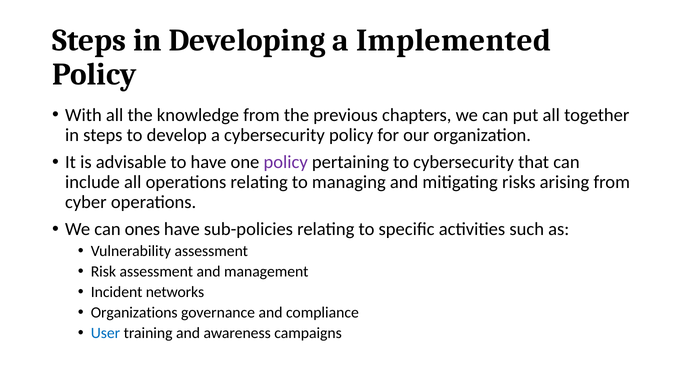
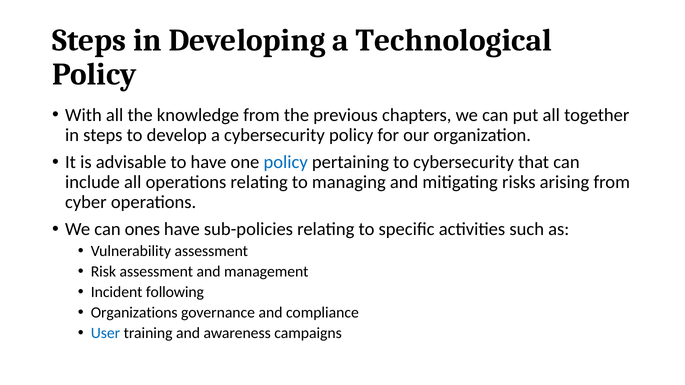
Implemented: Implemented -> Technological
policy at (286, 162) colour: purple -> blue
networks: networks -> following
